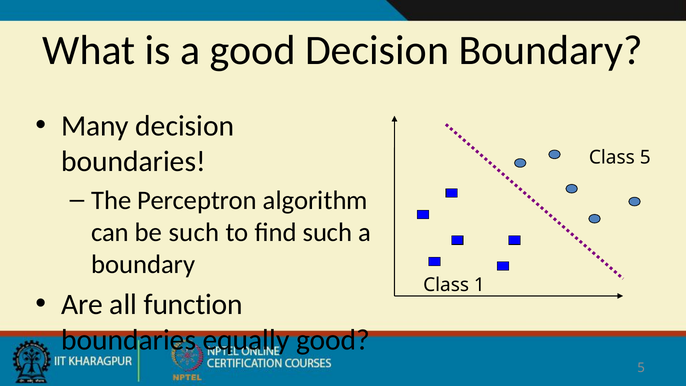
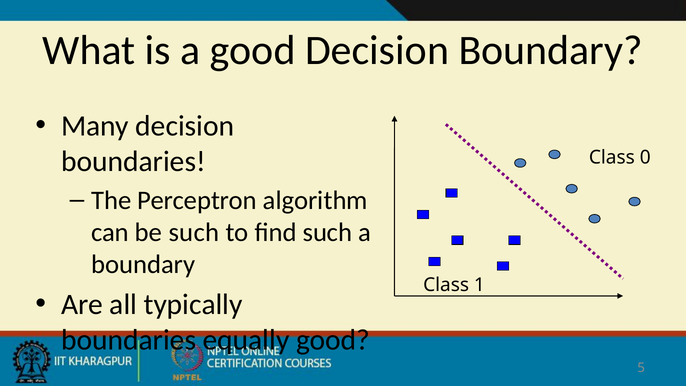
5 at (645, 158): 5 -> 0
function: function -> typically
